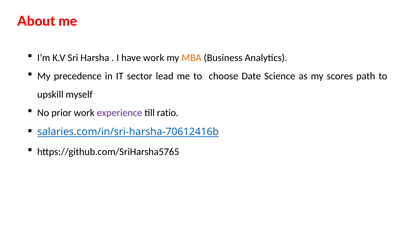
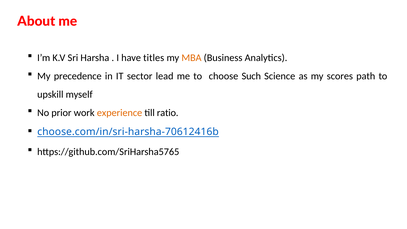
have work: work -> titles
Date: Date -> Such
experience colour: purple -> orange
salaries.com/in/sri-harsha-70612416b: salaries.com/in/sri-harsha-70612416b -> choose.com/in/sri-harsha-70612416b
